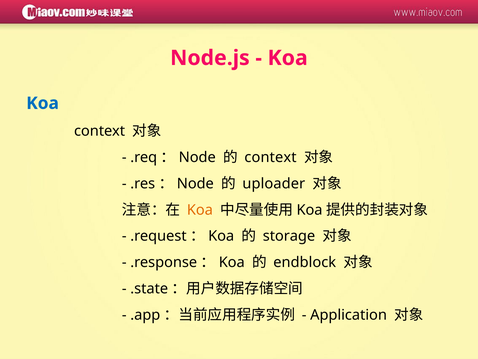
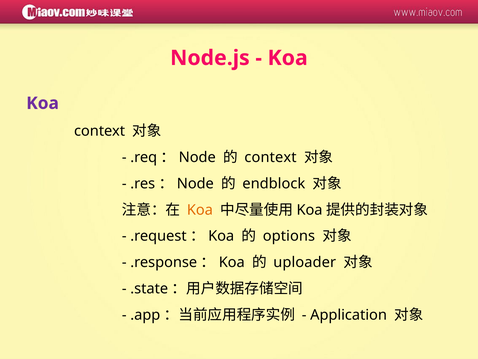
Koa at (43, 103) colour: blue -> purple
uploader: uploader -> endblock
storage: storage -> options
endblock: endblock -> uploader
